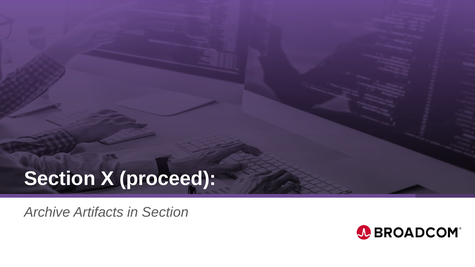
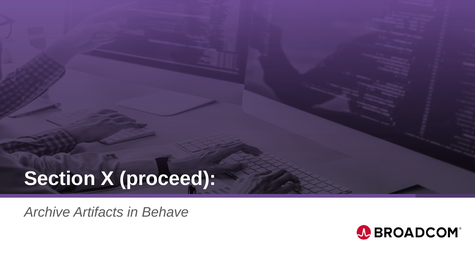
in Section: Section -> Behave
